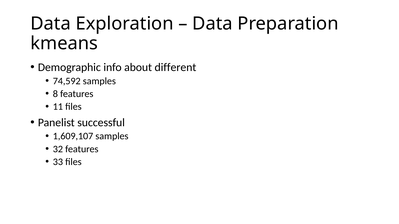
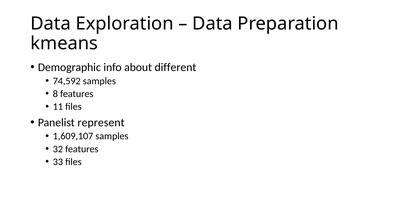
successful: successful -> represent
